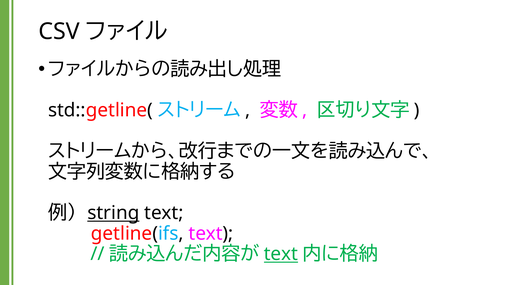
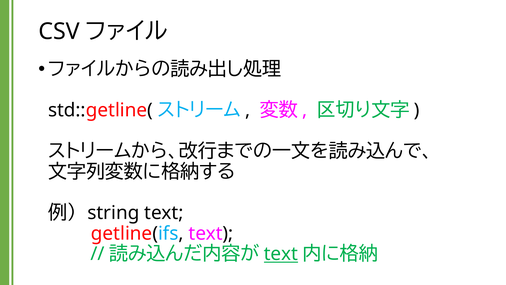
string underline: present -> none
